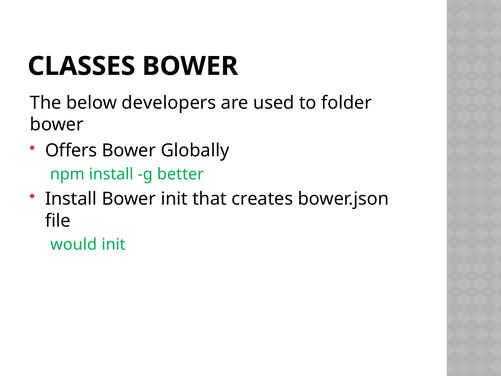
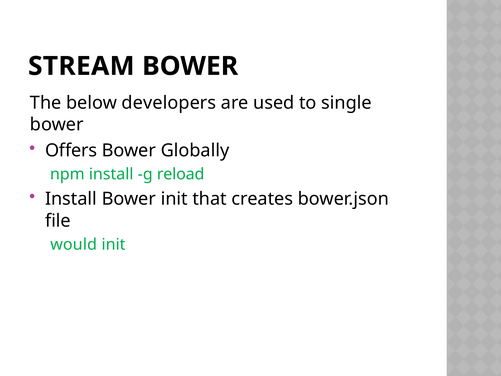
CLASSES: CLASSES -> STREAM
folder: folder -> single
better: better -> reload
